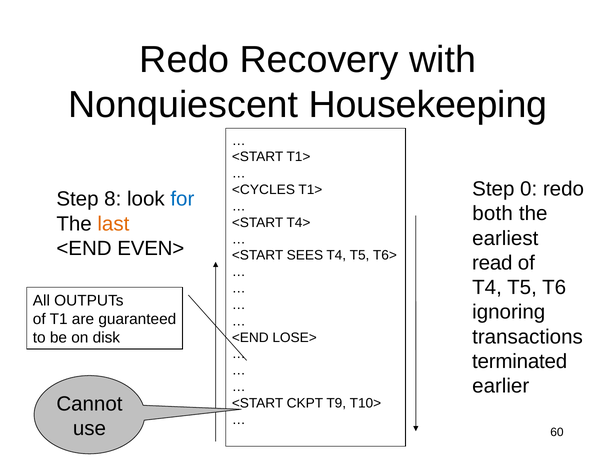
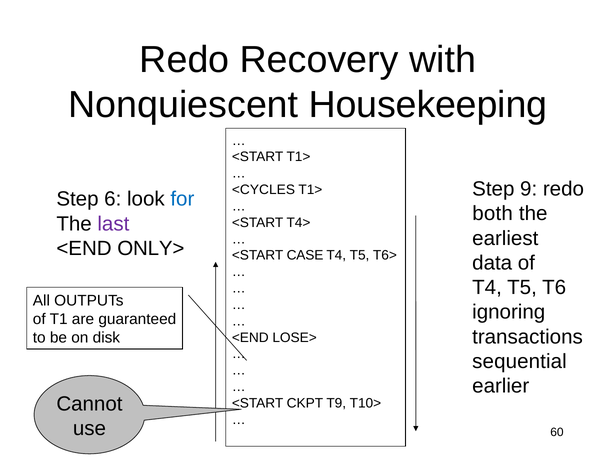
0: 0 -> 9
8: 8 -> 6
last colour: orange -> purple
EVEN>: EVEN> -> ONLY>
SEES: SEES -> CASE
read: read -> data
terminated: terminated -> sequential
